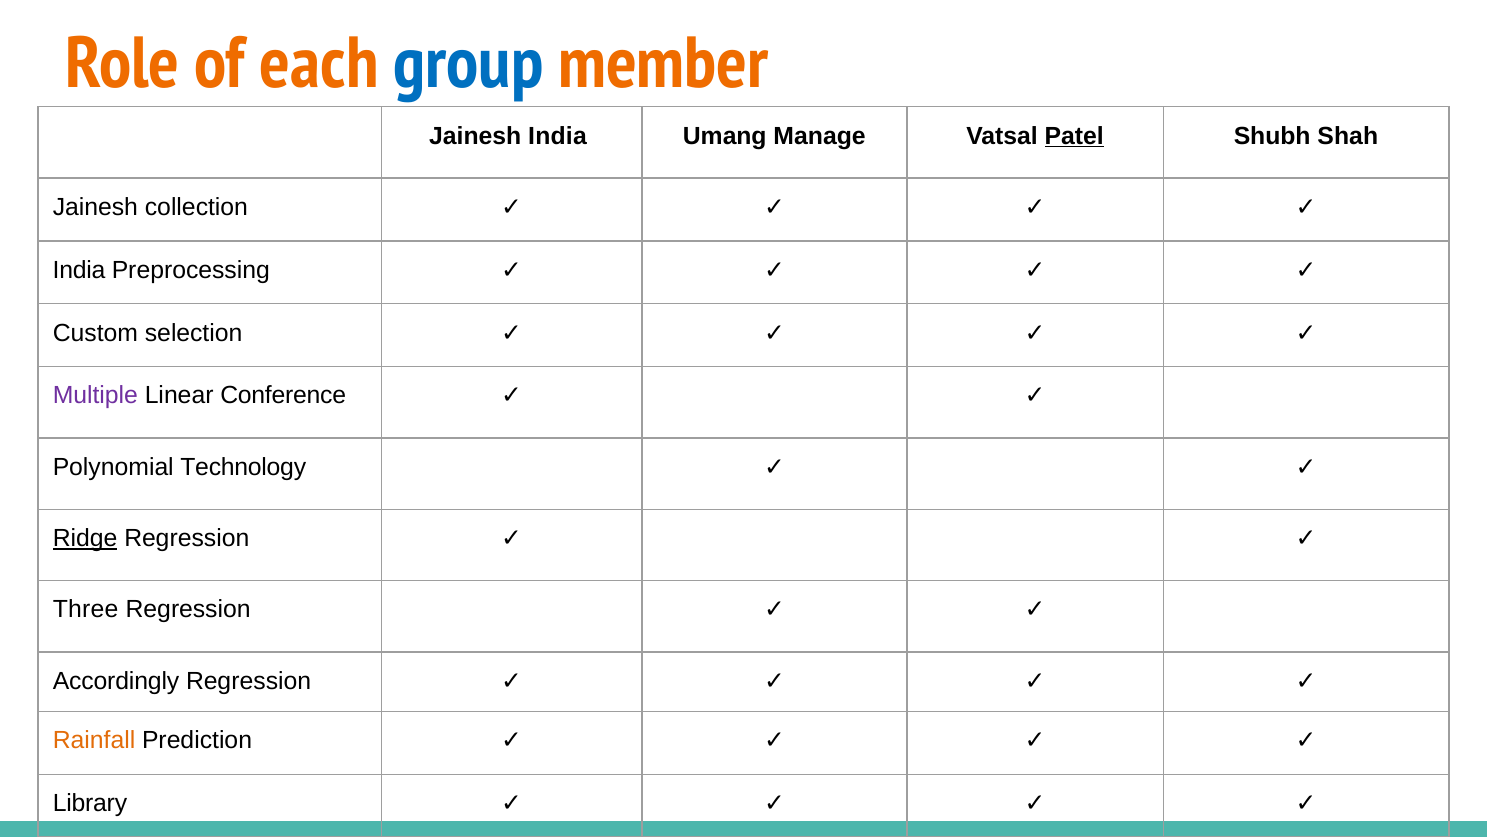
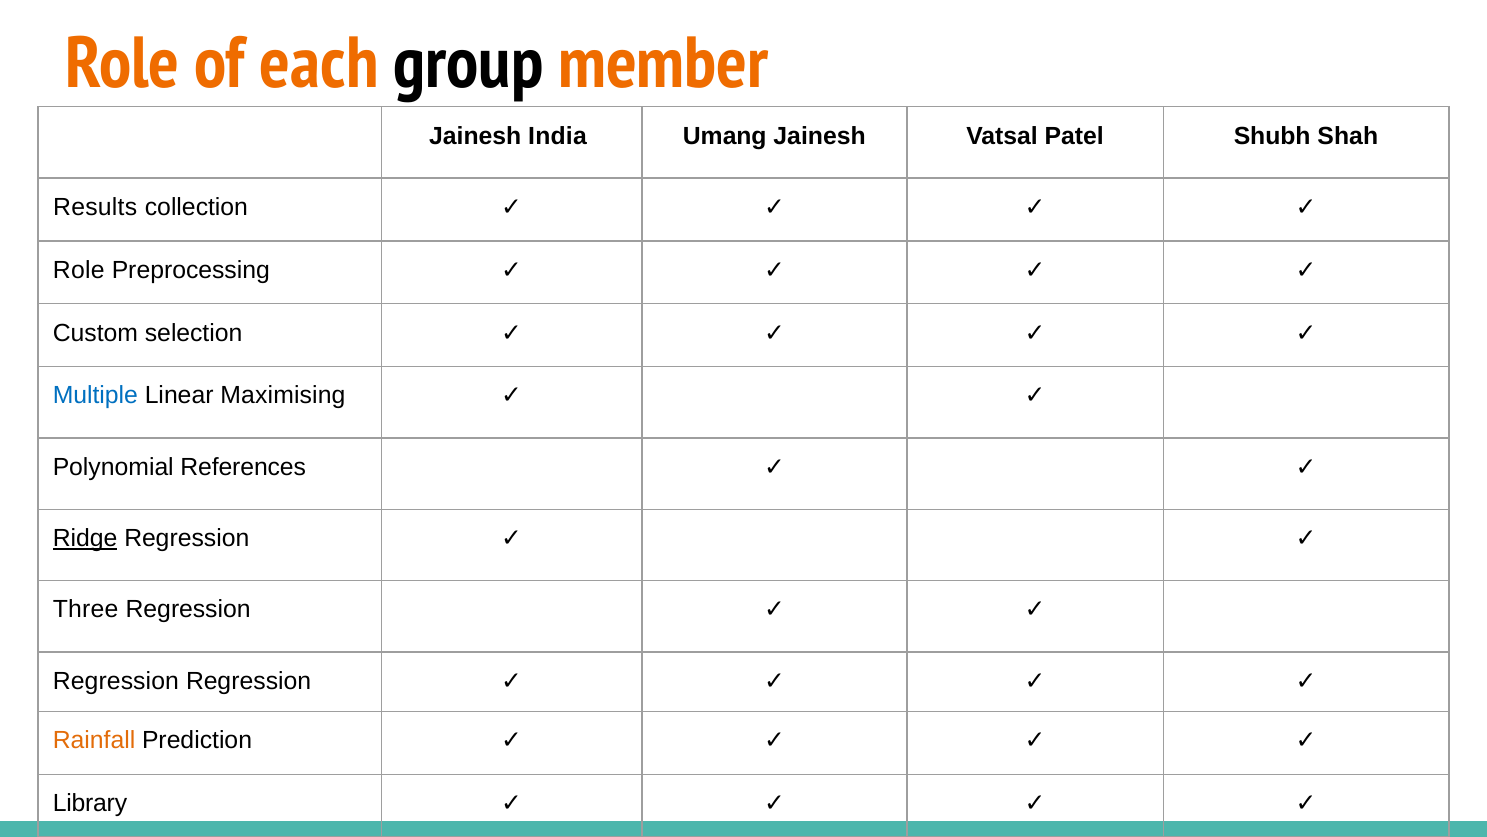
group colour: blue -> black
Umang Manage: Manage -> Jainesh
Patel underline: present -> none
Jainesh at (95, 207): Jainesh -> Results
India at (79, 270): India -> Role
Multiple colour: purple -> blue
Conference: Conference -> Maximising
Technology: Technology -> References
Accordingly at (116, 681): Accordingly -> Regression
